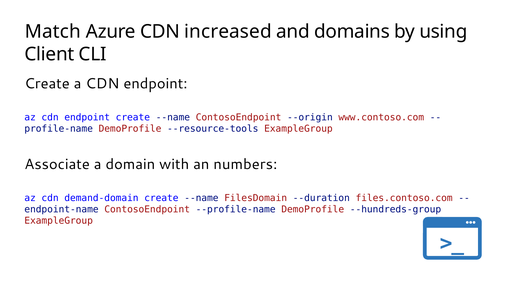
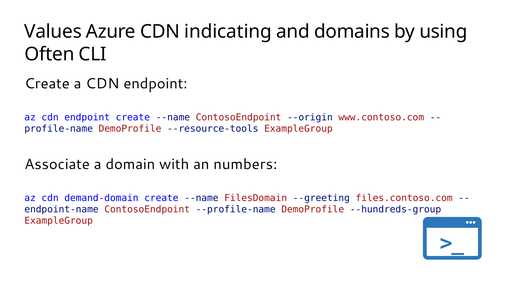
Match: Match -> Values
increased: increased -> indicating
Client: Client -> Often
--duration: --duration -> --greeting
